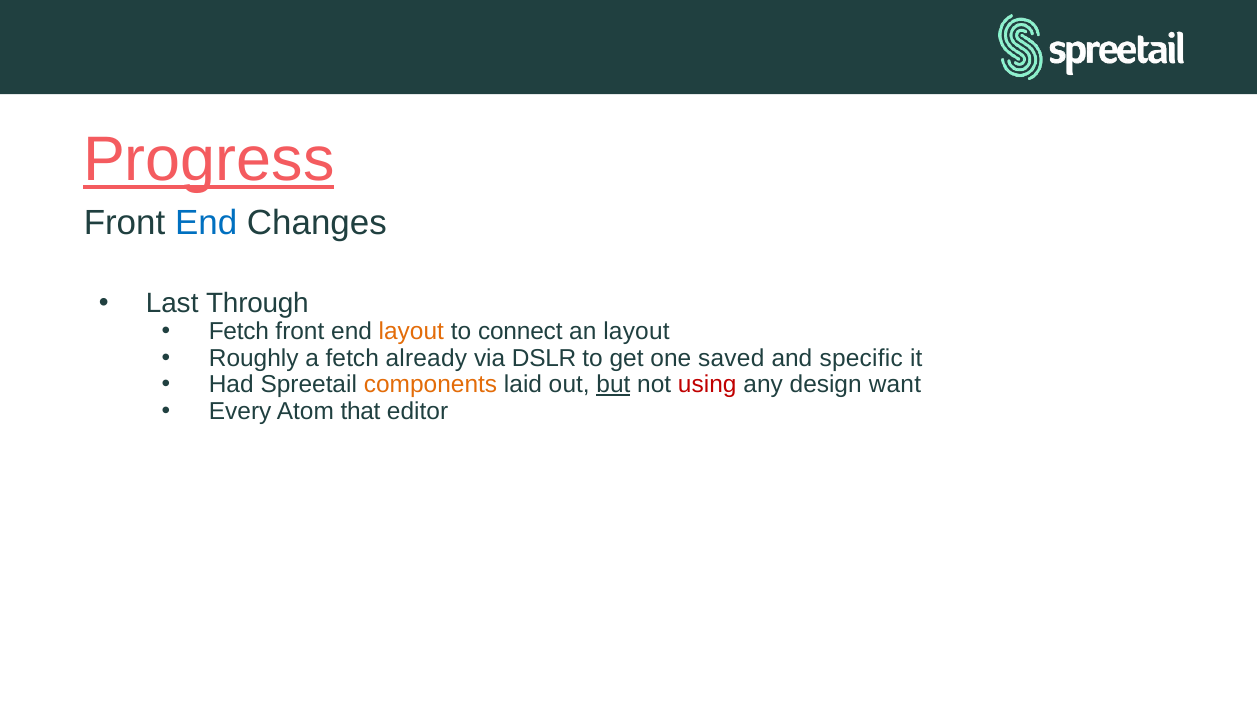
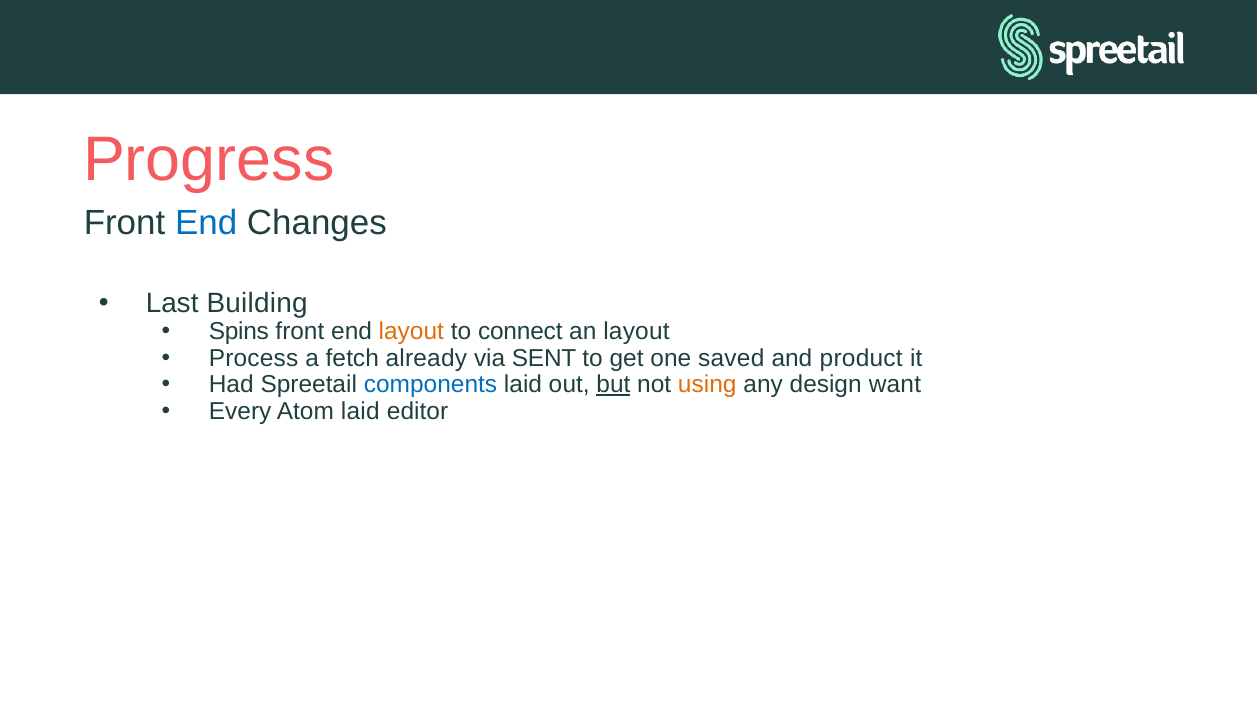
Progress underline: present -> none
Through: Through -> Building
Fetch at (239, 332): Fetch -> Spins
Roughly: Roughly -> Process
DSLR: DSLR -> SENT
specific: specific -> product
components colour: orange -> blue
using colour: red -> orange
Atom that: that -> laid
